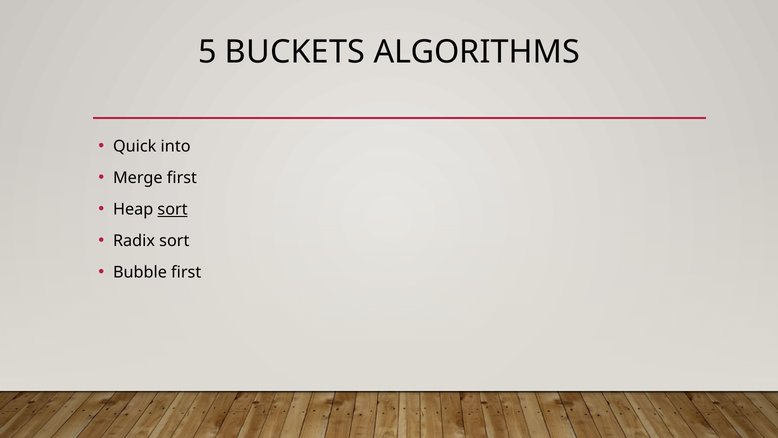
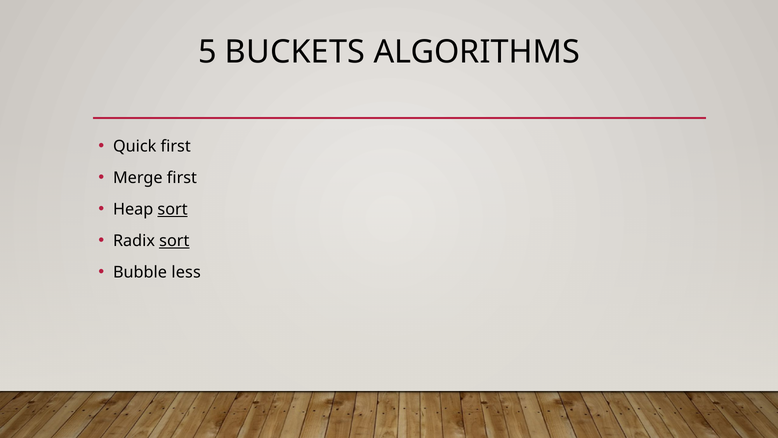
Quick into: into -> first
sort at (174, 241) underline: none -> present
Bubble first: first -> less
